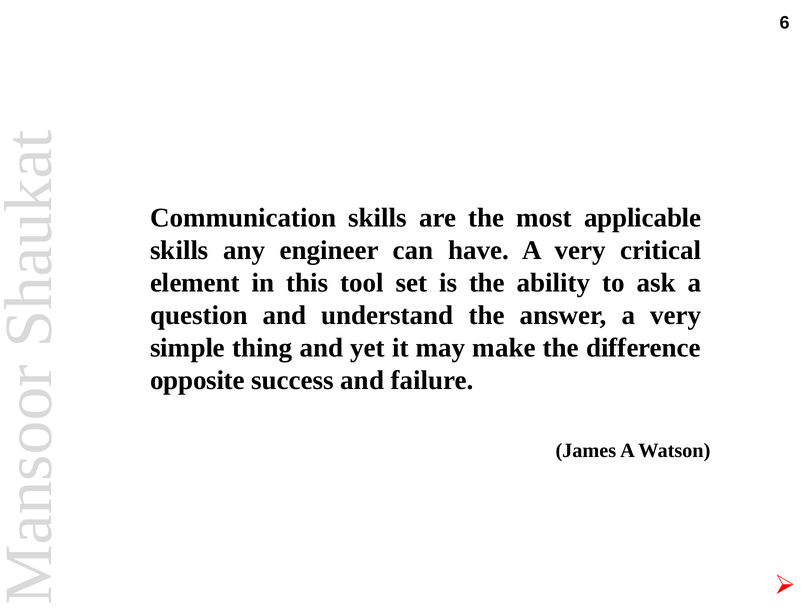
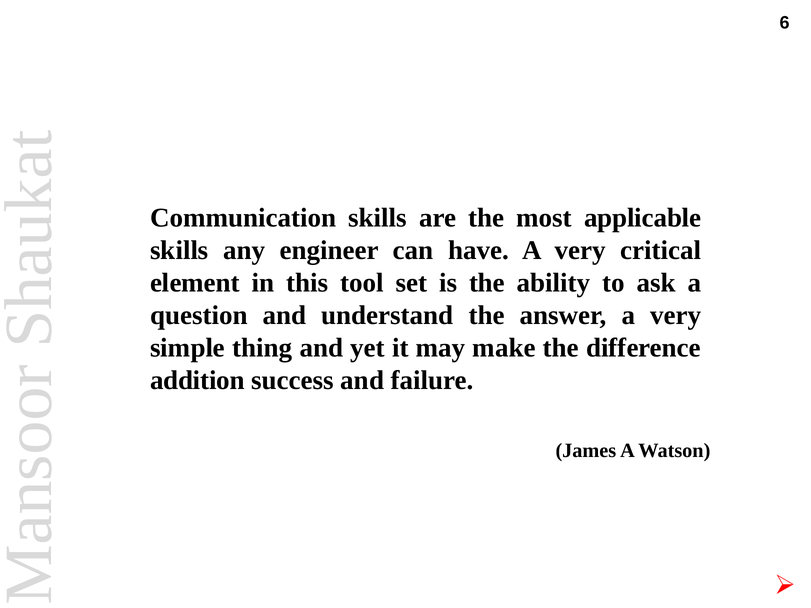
opposite: opposite -> addition
